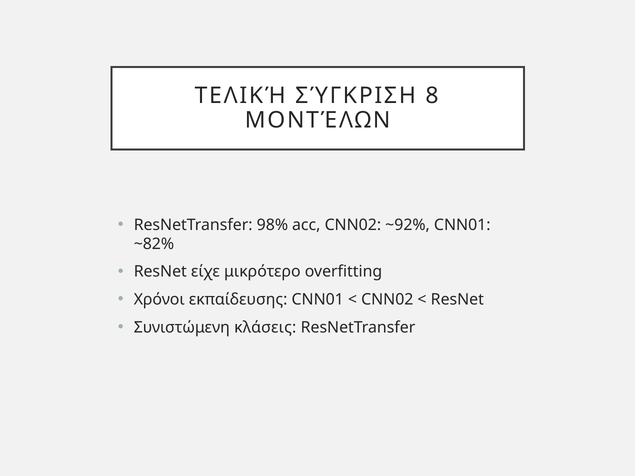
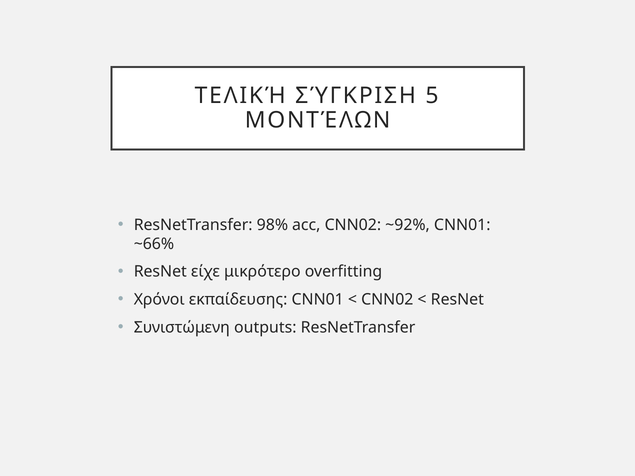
8: 8 -> 5
~82%: ~82% -> ~66%
κλάσεις: κλάσεις -> outputs
